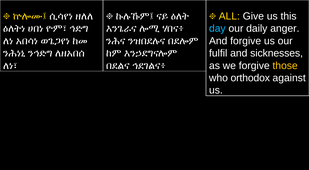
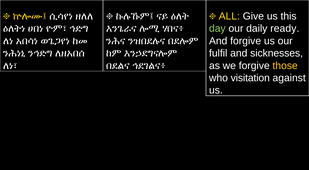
day colour: light blue -> light green
anger: anger -> ready
orthodox: orthodox -> visitation
